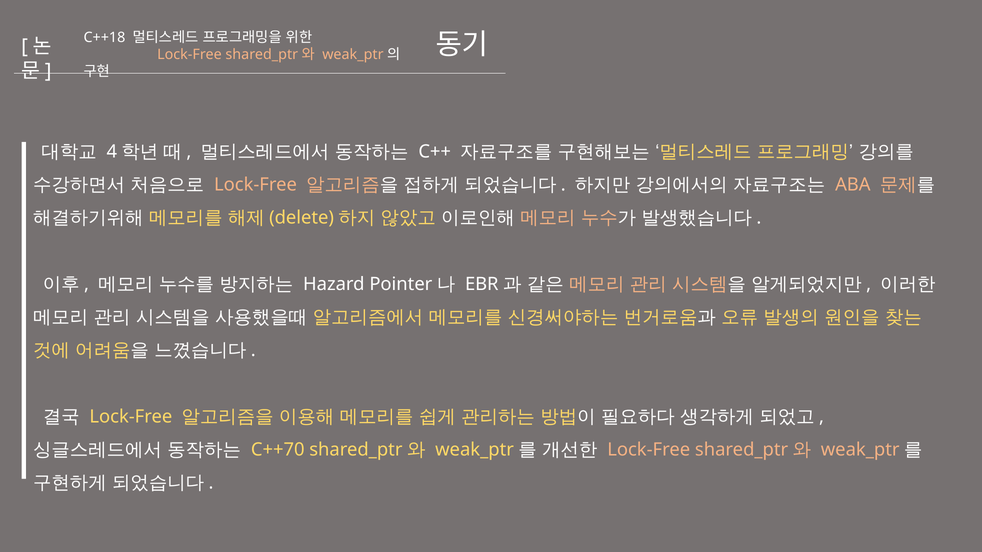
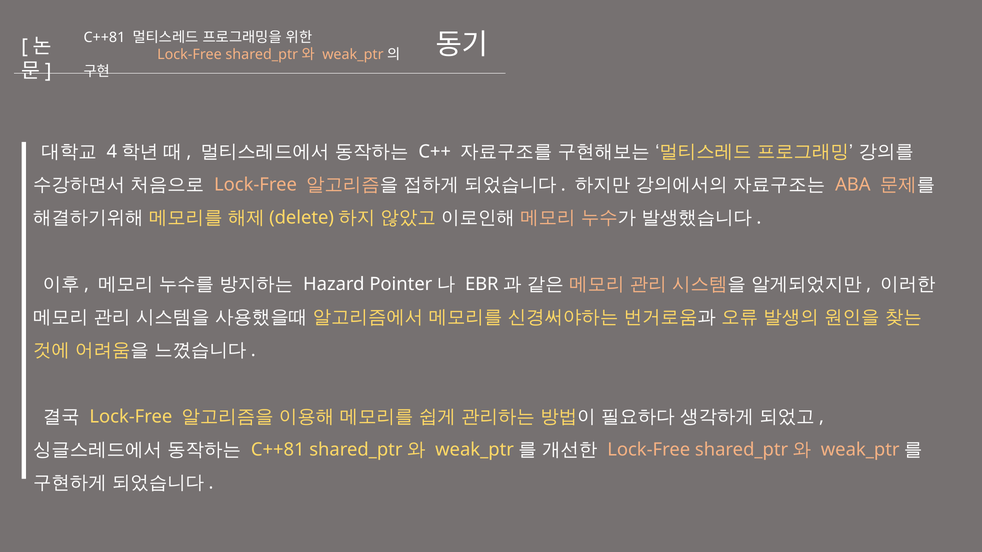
C++18 at (104, 37): C++18 -> C++81
C++70 at (278, 450): C++70 -> C++81
